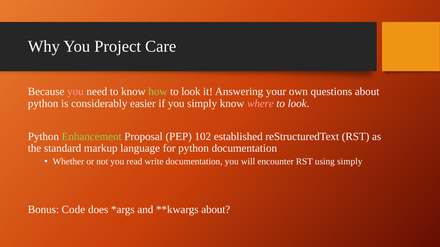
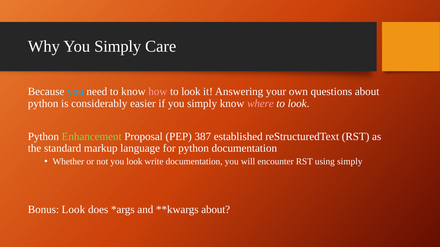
Why You Project: Project -> Simply
you at (75, 92) colour: pink -> light blue
how colour: light green -> pink
102: 102 -> 387
you read: read -> look
Bonus Code: Code -> Look
